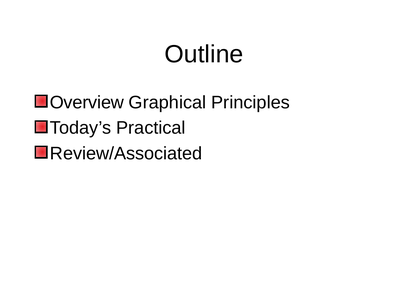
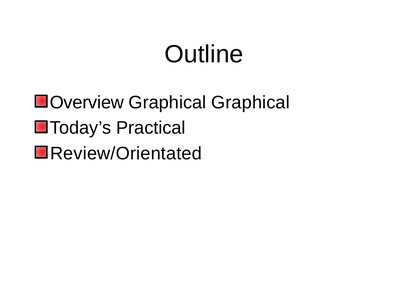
Graphical Principles: Principles -> Graphical
Review/Associated: Review/Associated -> Review/Orientated
